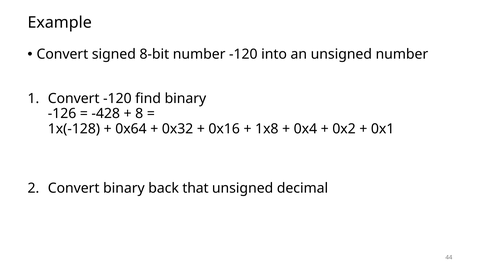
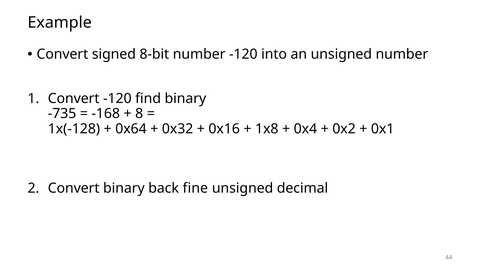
-126: -126 -> -735
-428: -428 -> -168
that: that -> fine
